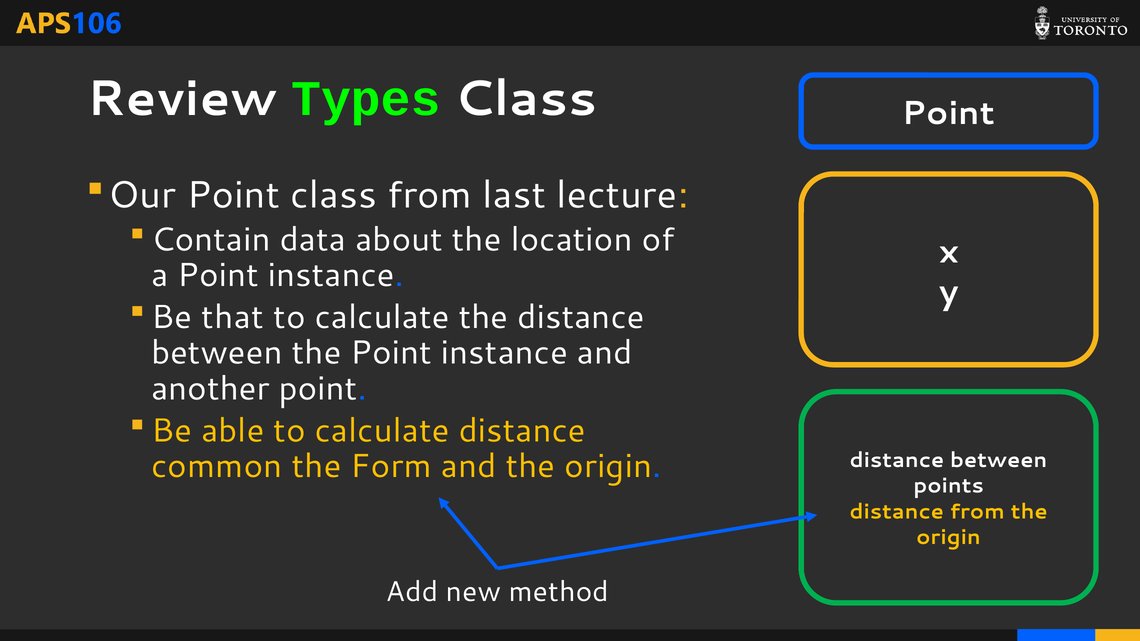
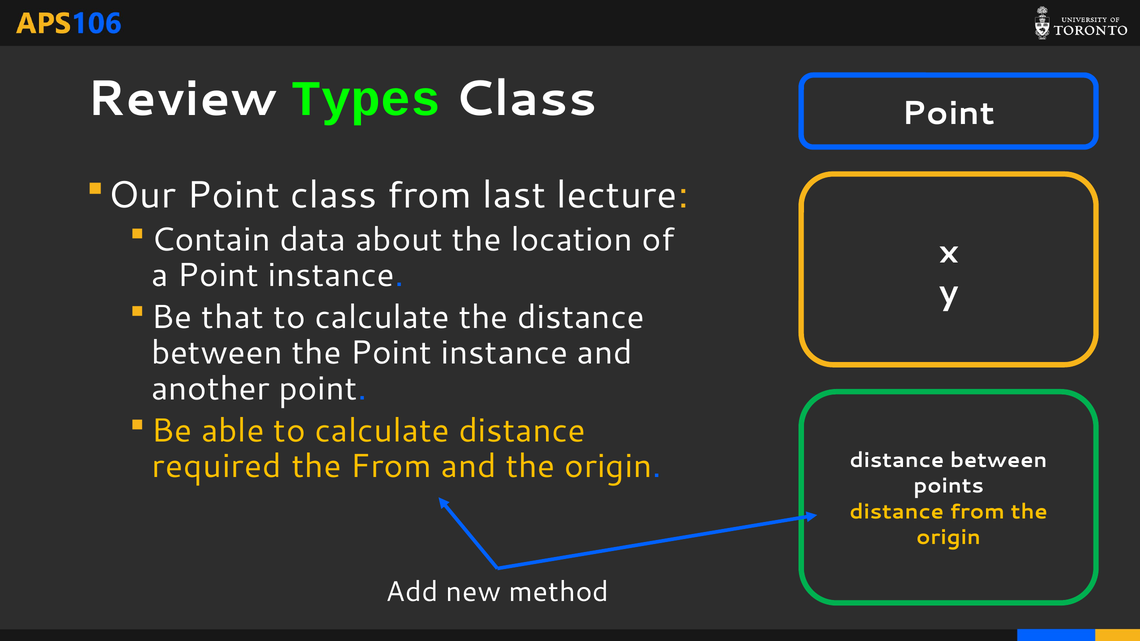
common: common -> required
the Form: Form -> From
